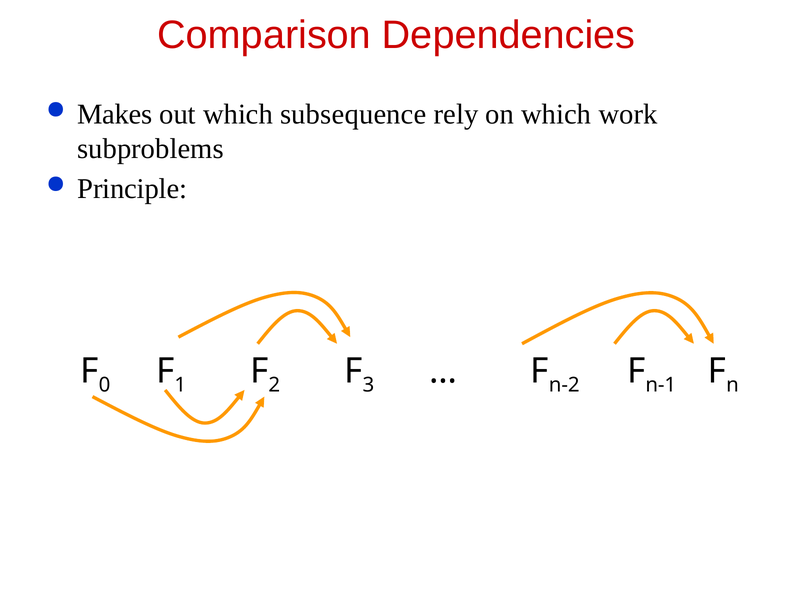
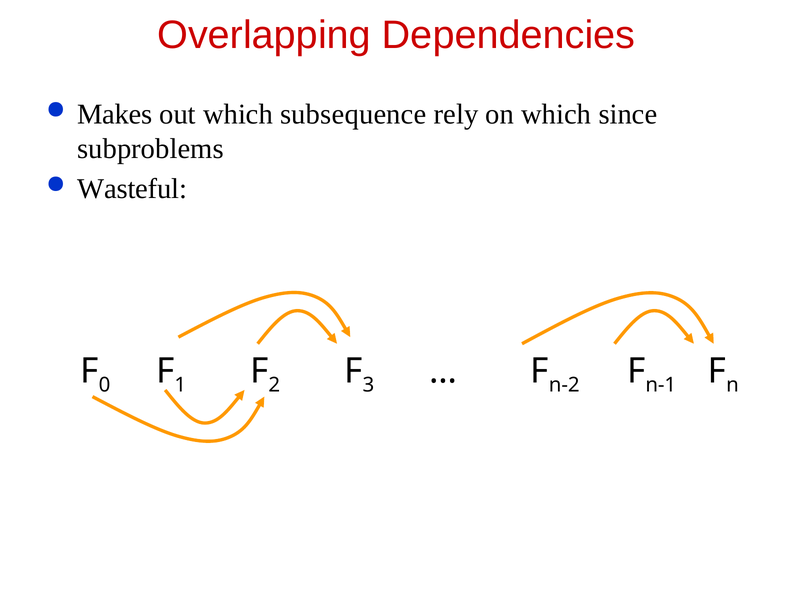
Comparison: Comparison -> Overlapping
work: work -> since
Principle: Principle -> Wasteful
